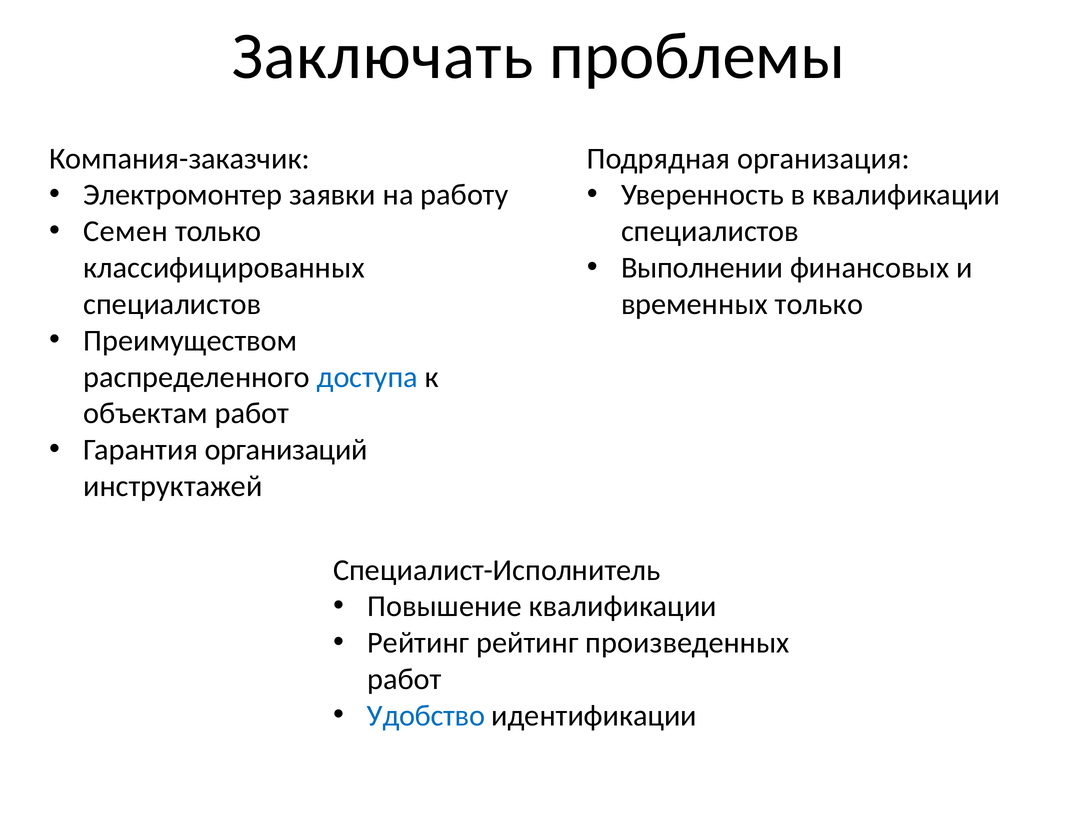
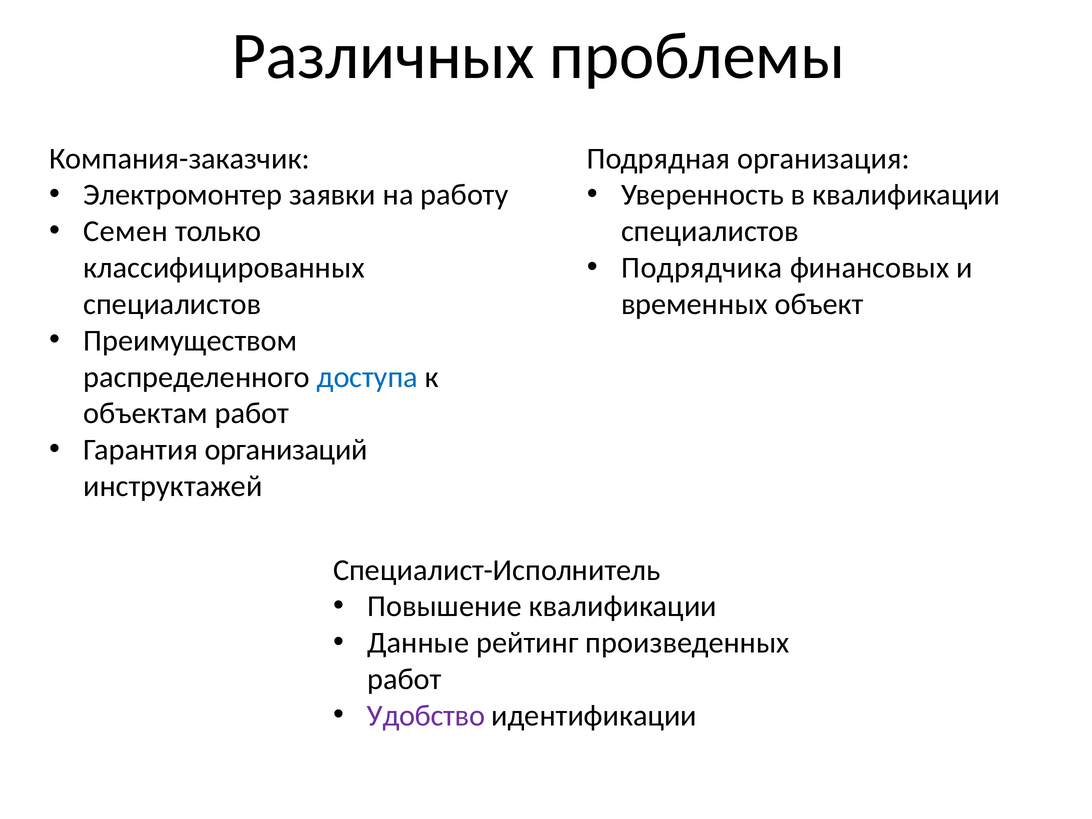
Заключать: Заключать -> Различных
Выполнении: Выполнении -> Подрядчика
временных только: только -> объект
Рейтинг at (418, 643): Рейтинг -> Данные
Удобство colour: blue -> purple
